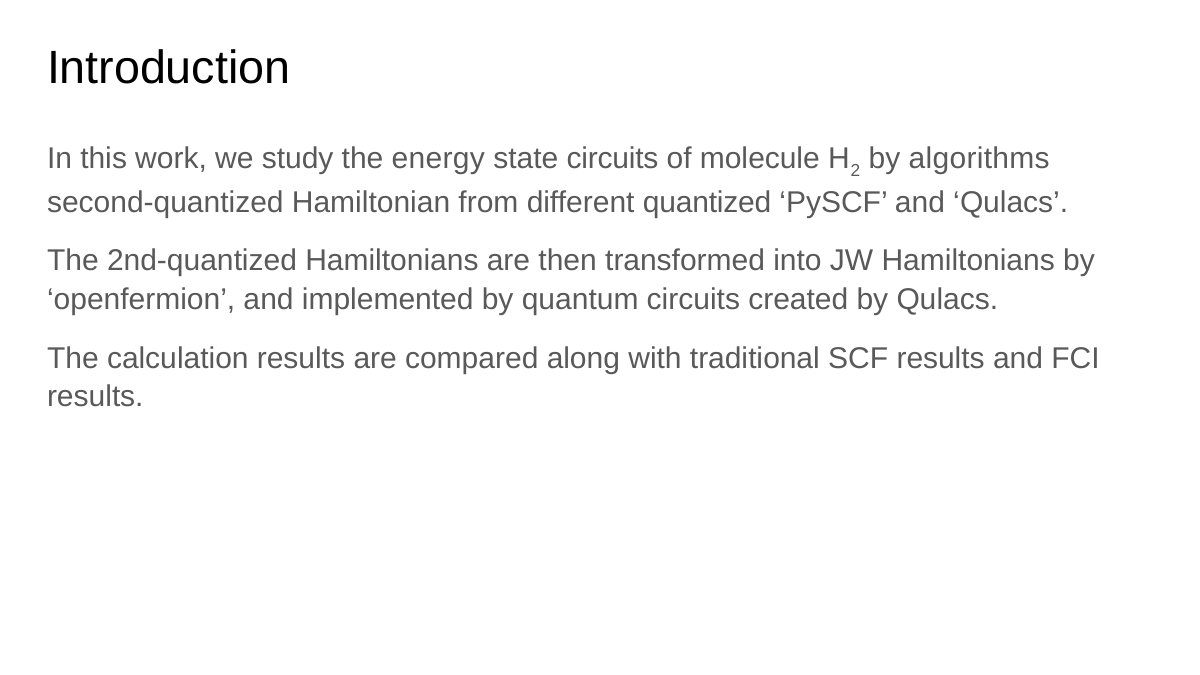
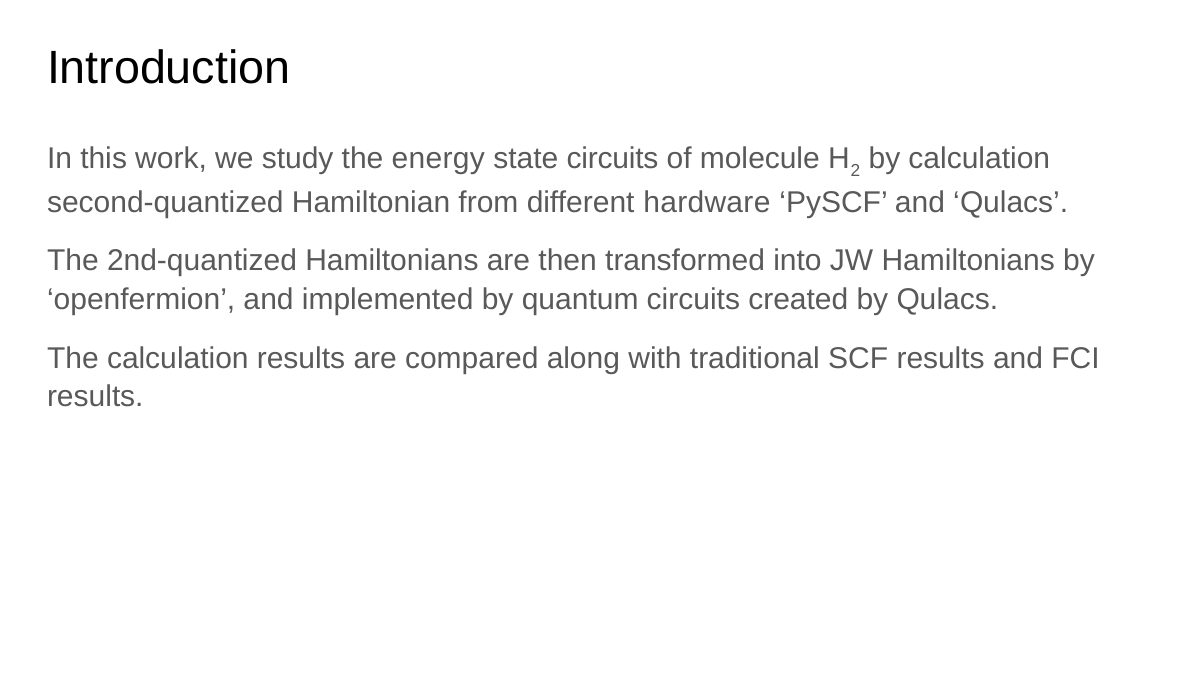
by algorithms: algorithms -> calculation
quantized: quantized -> hardware
